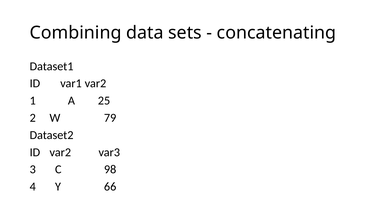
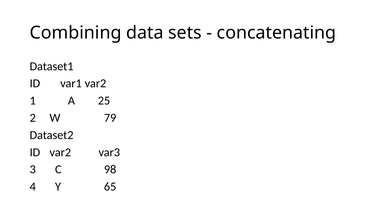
66: 66 -> 65
